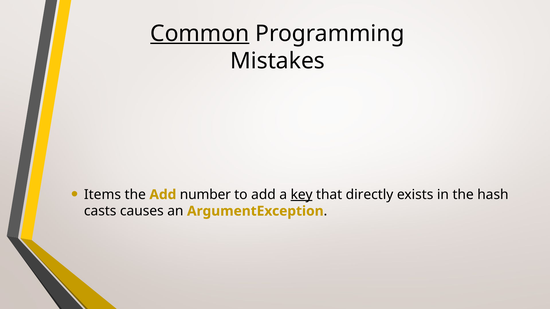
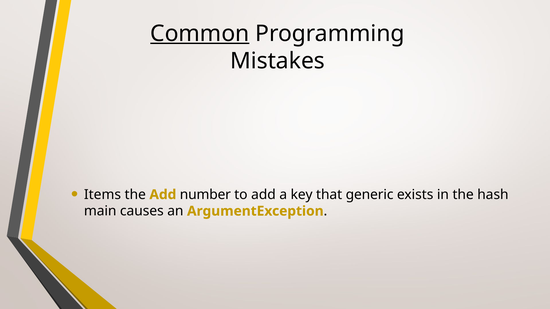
key underline: present -> none
directly: directly -> generic
casts: casts -> main
